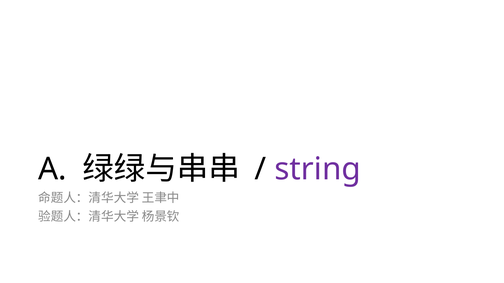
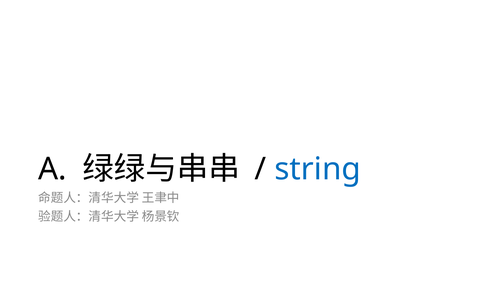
string colour: purple -> blue
